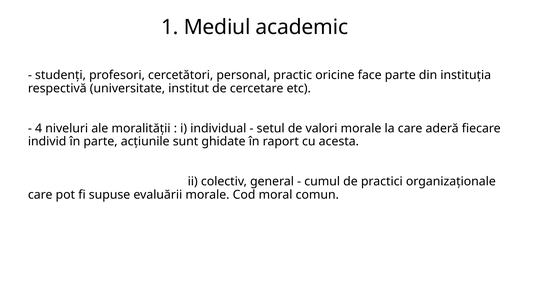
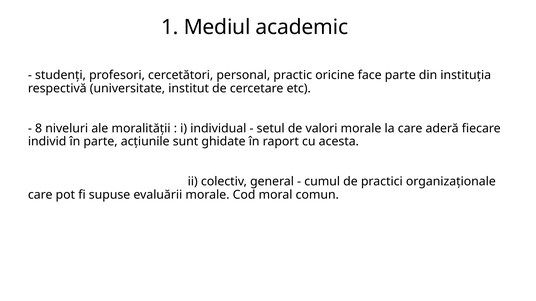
4: 4 -> 8
